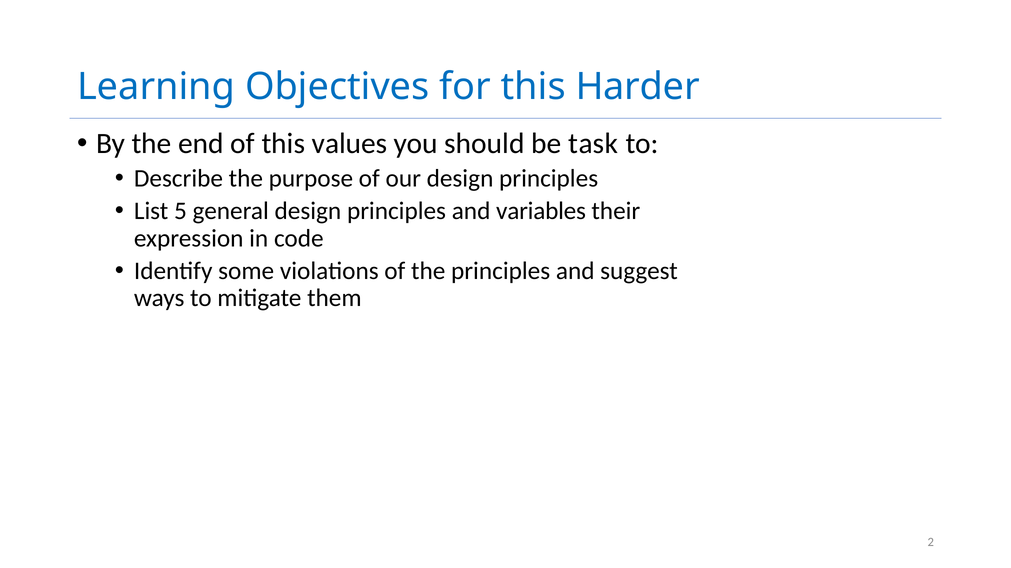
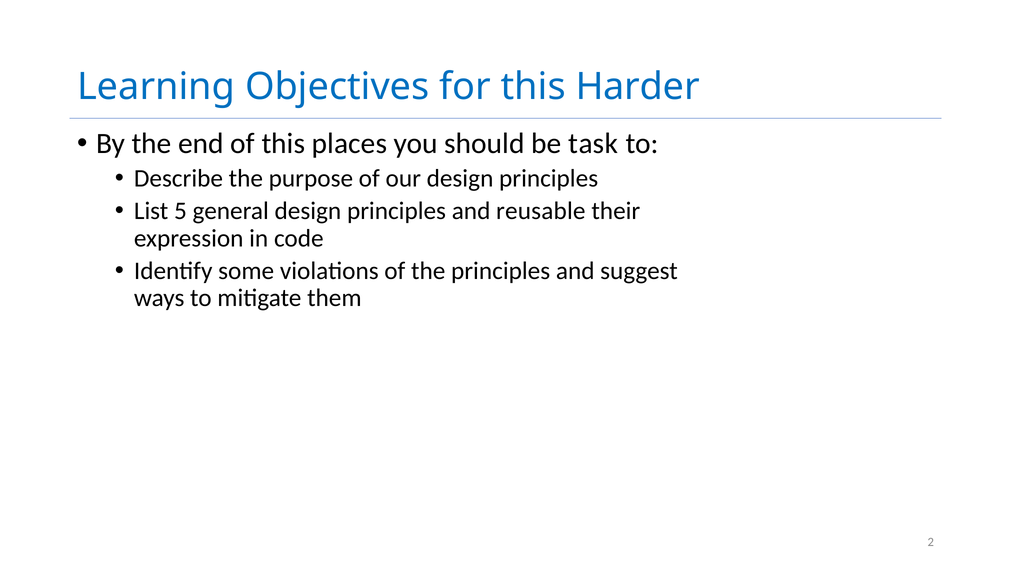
values: values -> places
variables: variables -> reusable
